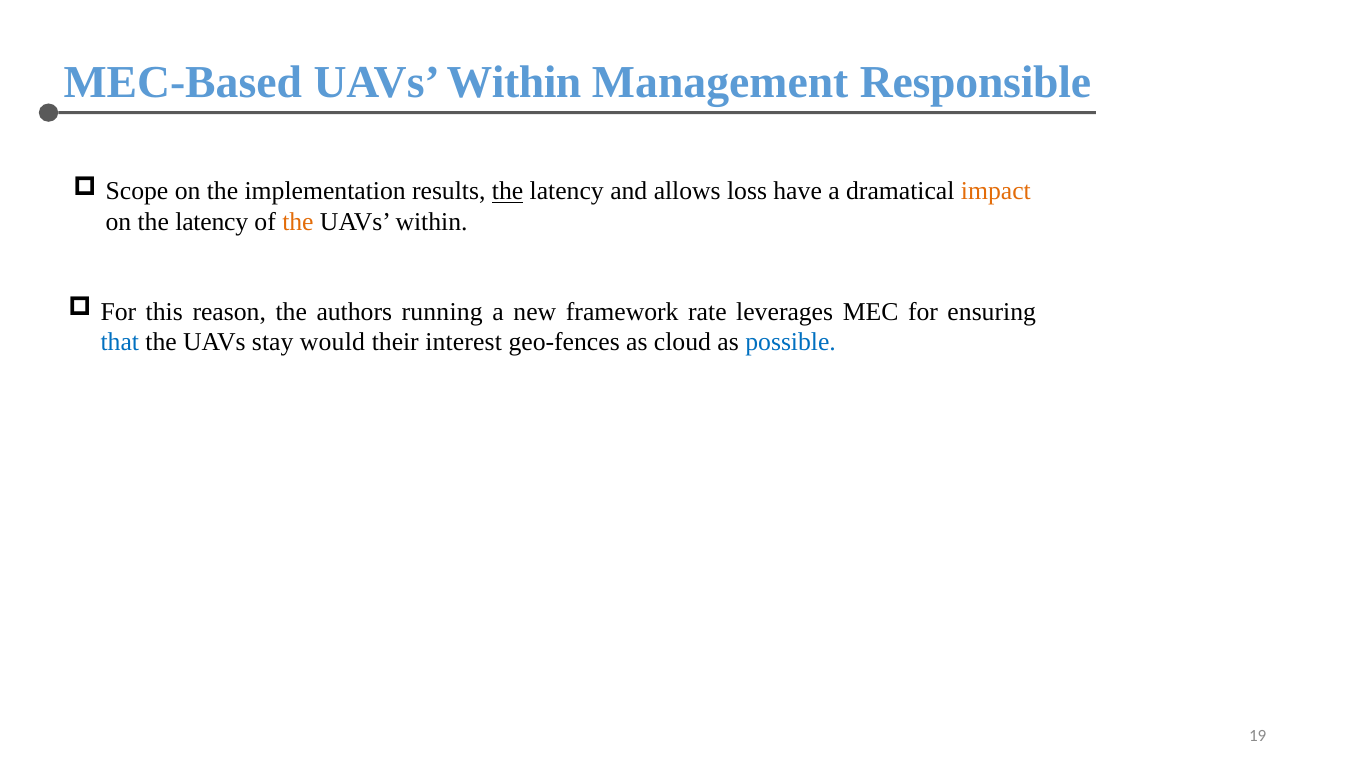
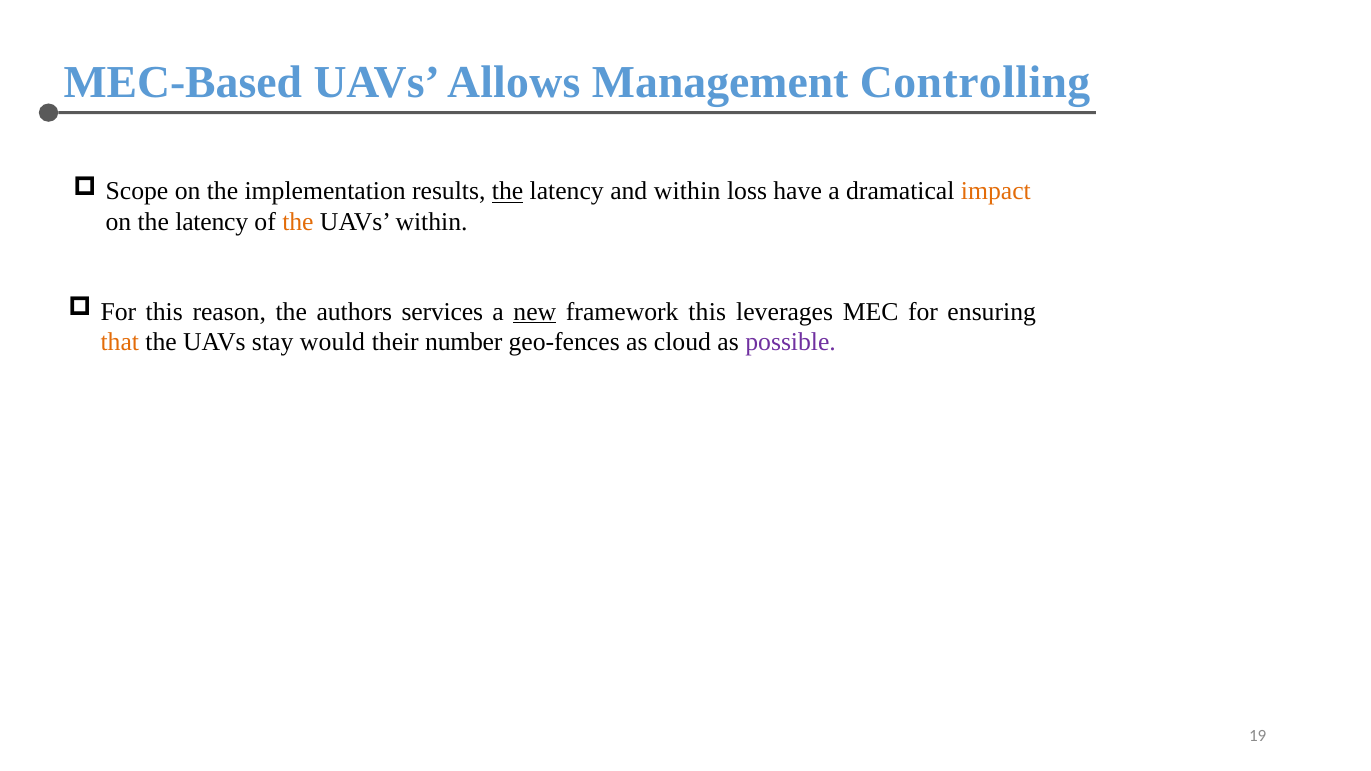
MEC-Based UAVs Within: Within -> Allows
Responsible: Responsible -> Controlling
and allows: allows -> within
running: running -> services
new underline: none -> present
framework rate: rate -> this
that colour: blue -> orange
interest: interest -> number
possible colour: blue -> purple
